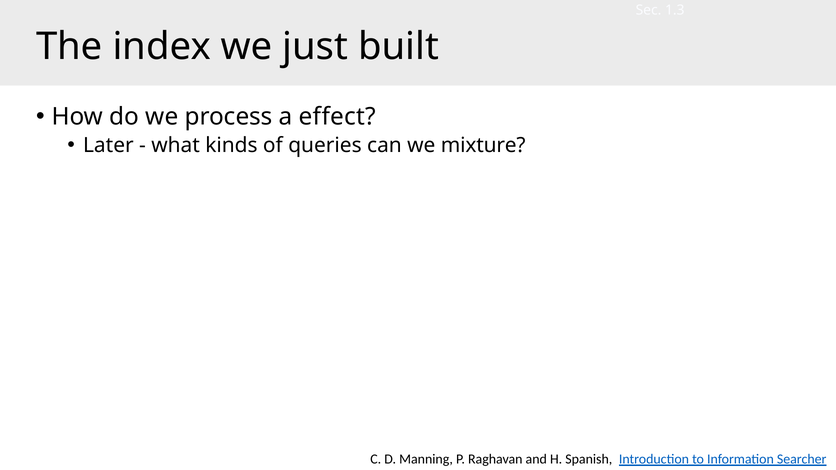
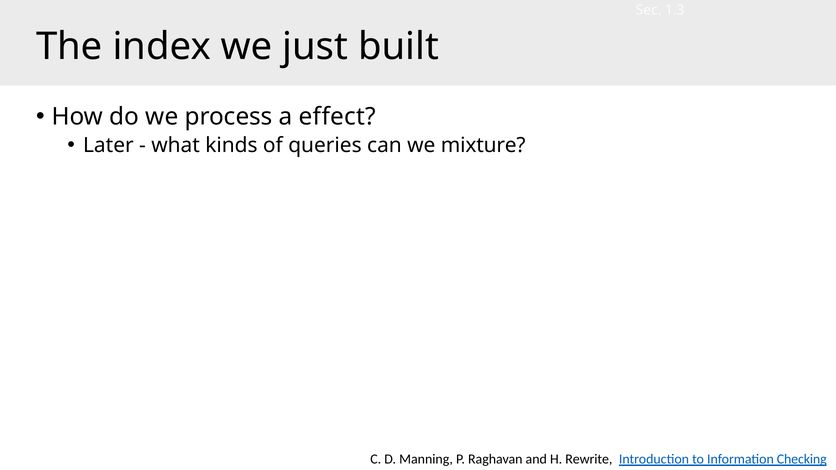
Spanish: Spanish -> Rewrite
Searcher: Searcher -> Checking
